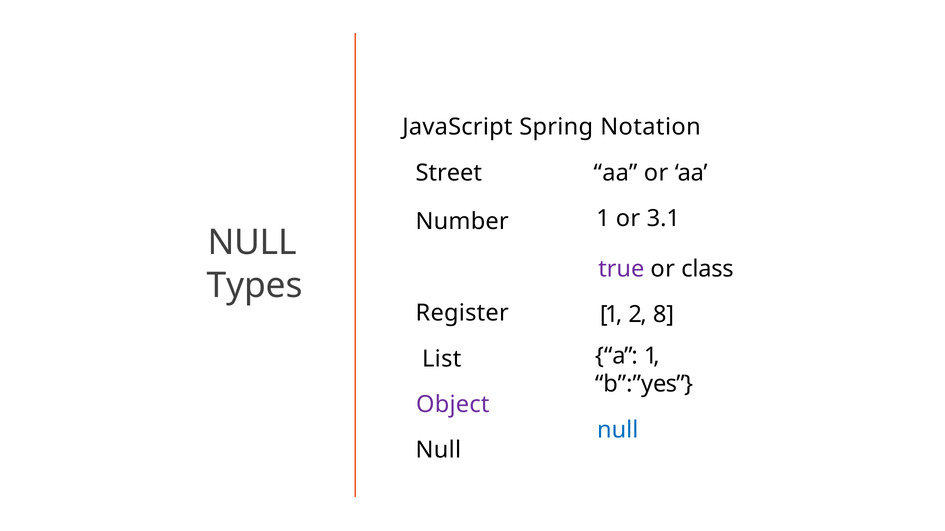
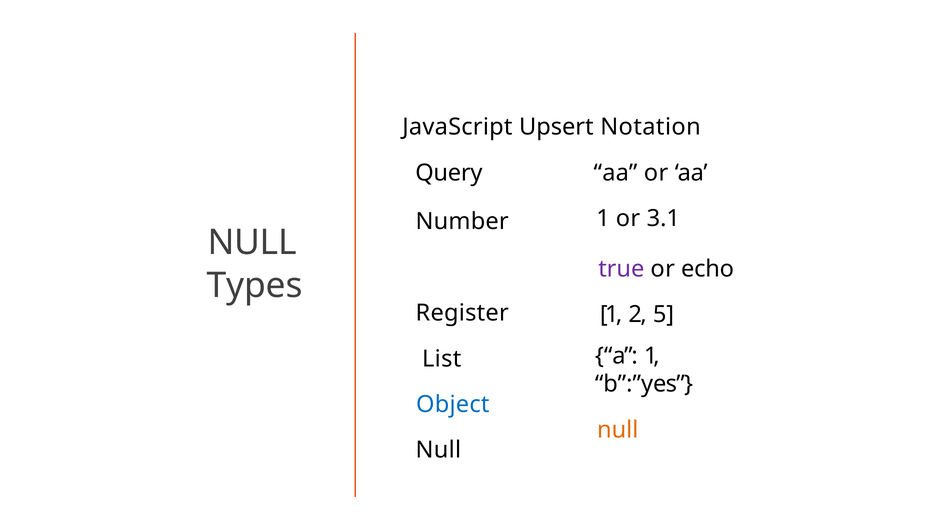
Spring: Spring -> Upsert
Street: Street -> Query
class: class -> echo
8: 8 -> 5
Object colour: purple -> blue
null at (618, 430) colour: blue -> orange
